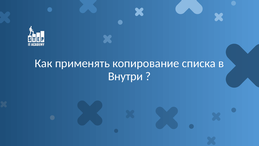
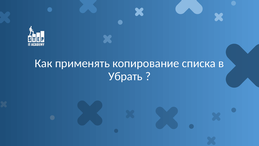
Внутри: Внутри -> Убрать
